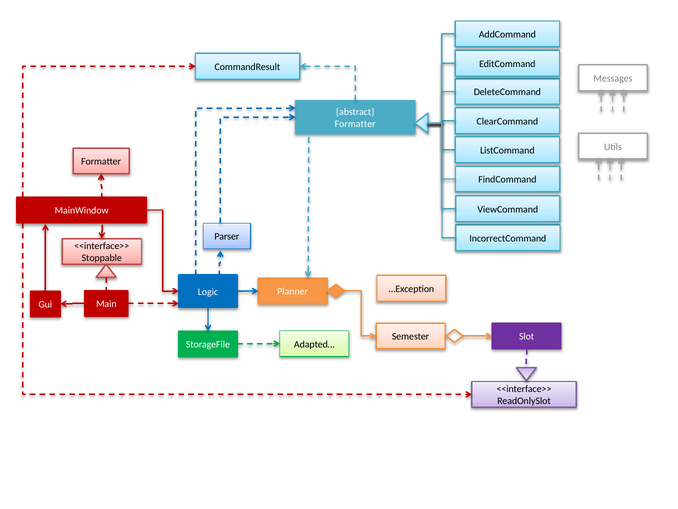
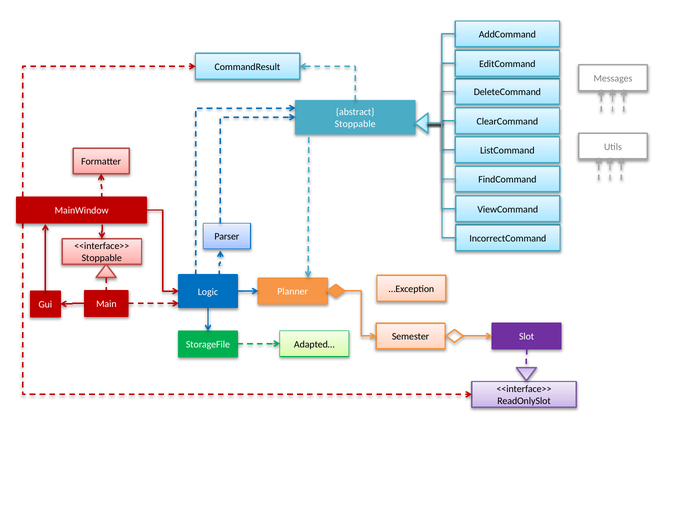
Formatter at (355, 124): Formatter -> Stoppable
